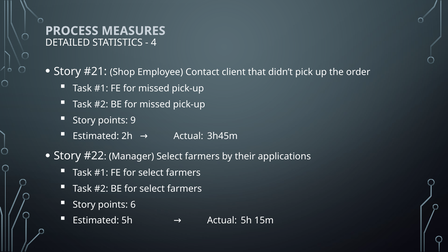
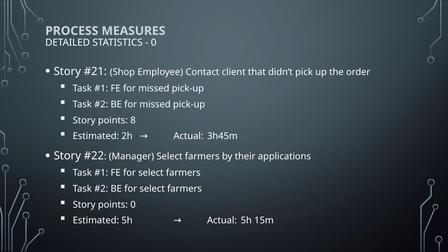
4 at (154, 43): 4 -> 0
9: 9 -> 8
points 6: 6 -> 0
